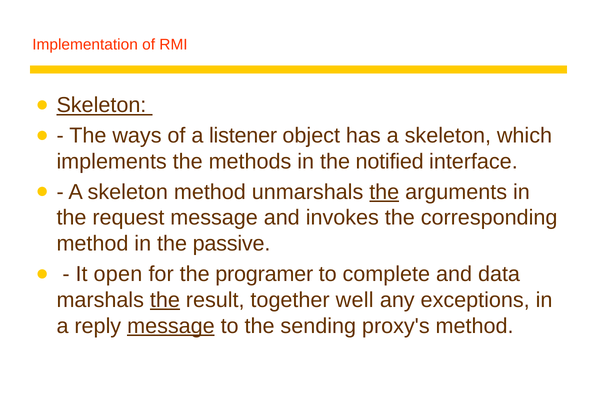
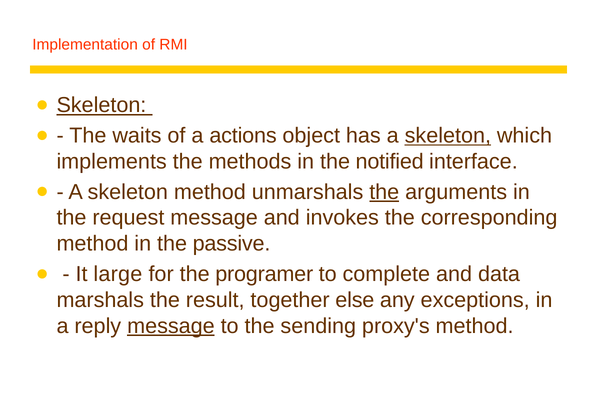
ways: ways -> waits
listener: listener -> actions
skeleton at (448, 136) underline: none -> present
open: open -> large
the at (165, 300) underline: present -> none
well: well -> else
